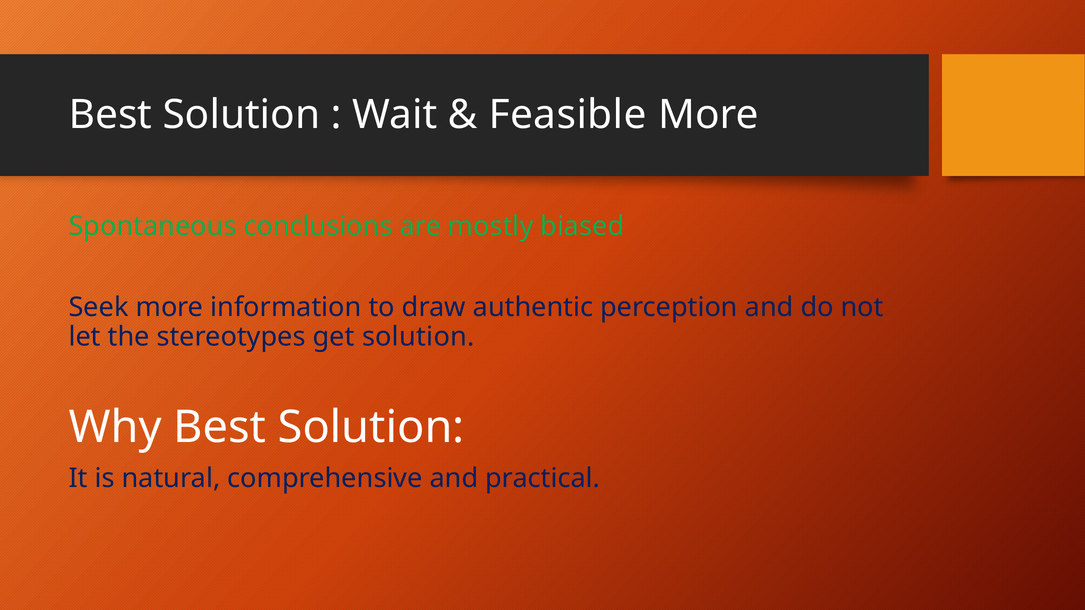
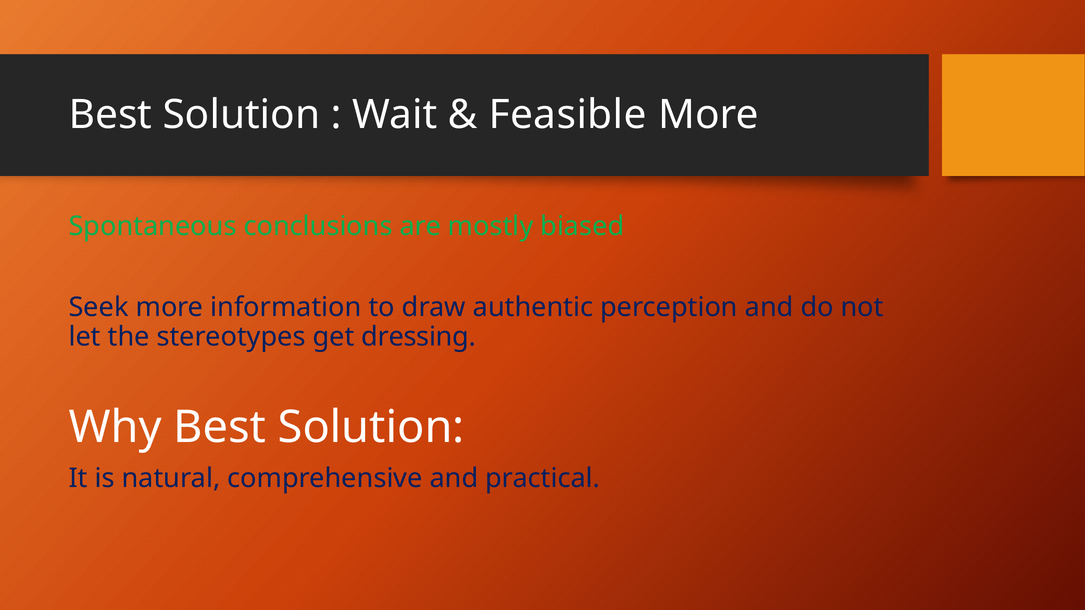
get solution: solution -> dressing
